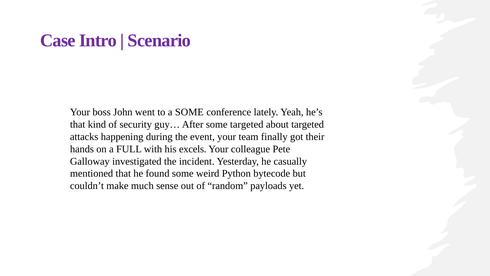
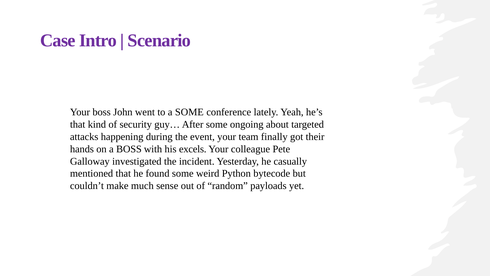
some targeted: targeted -> ongoing
a FULL: FULL -> BOSS
